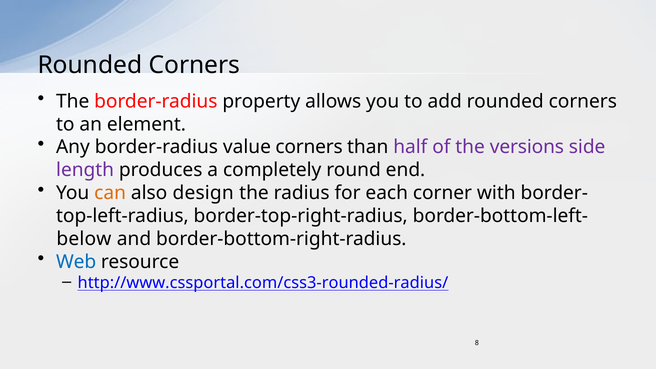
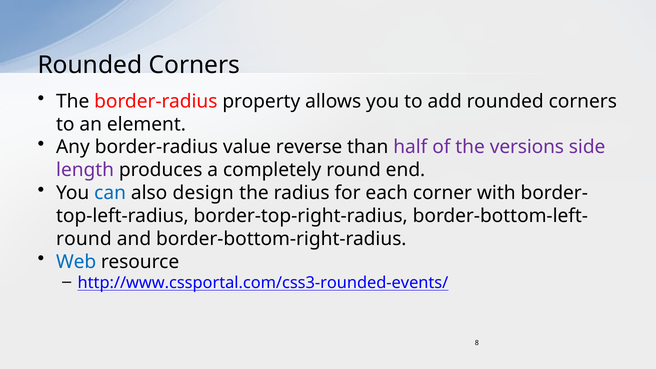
value corners: corners -> reverse
can colour: orange -> blue
below at (84, 239): below -> round
http://www.cssportal.com/css3-rounded-radius/: http://www.cssportal.com/css3-rounded-radius/ -> http://www.cssportal.com/css3-rounded-events/
